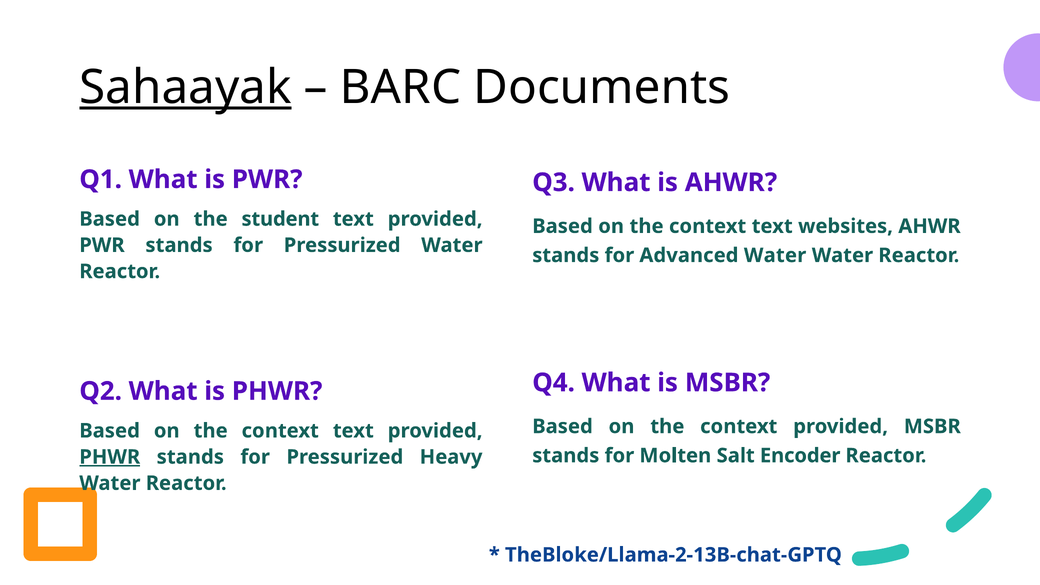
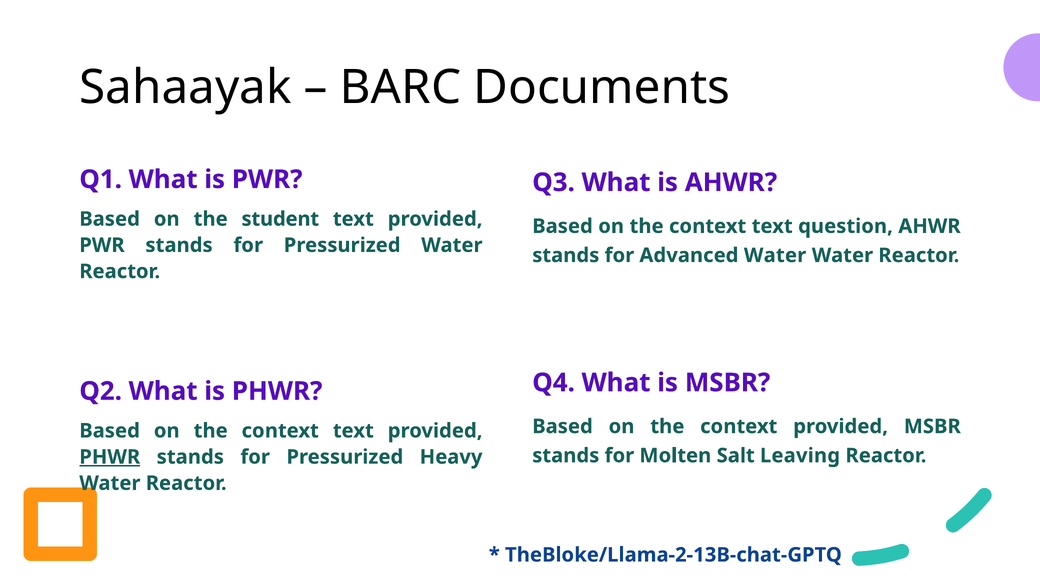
Sahaayak underline: present -> none
websites: websites -> question
Encoder: Encoder -> Leaving
